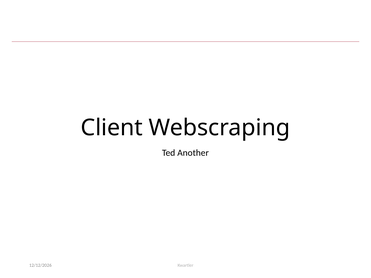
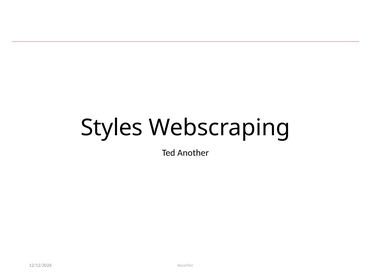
Client: Client -> Styles
